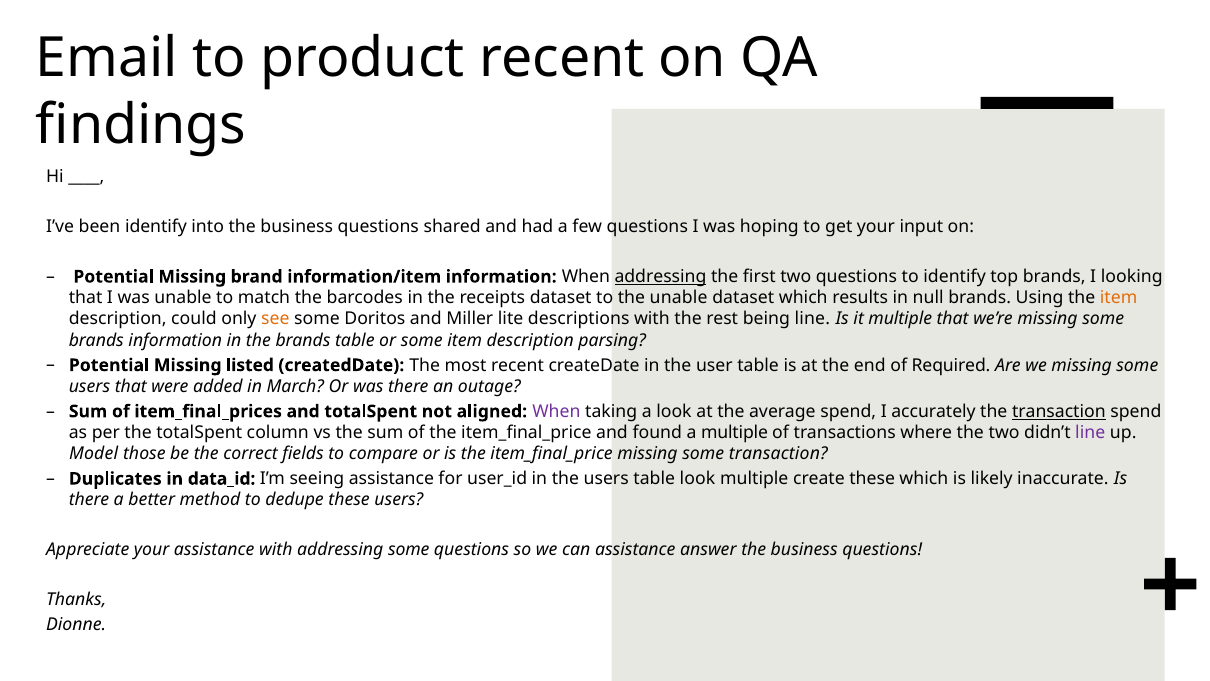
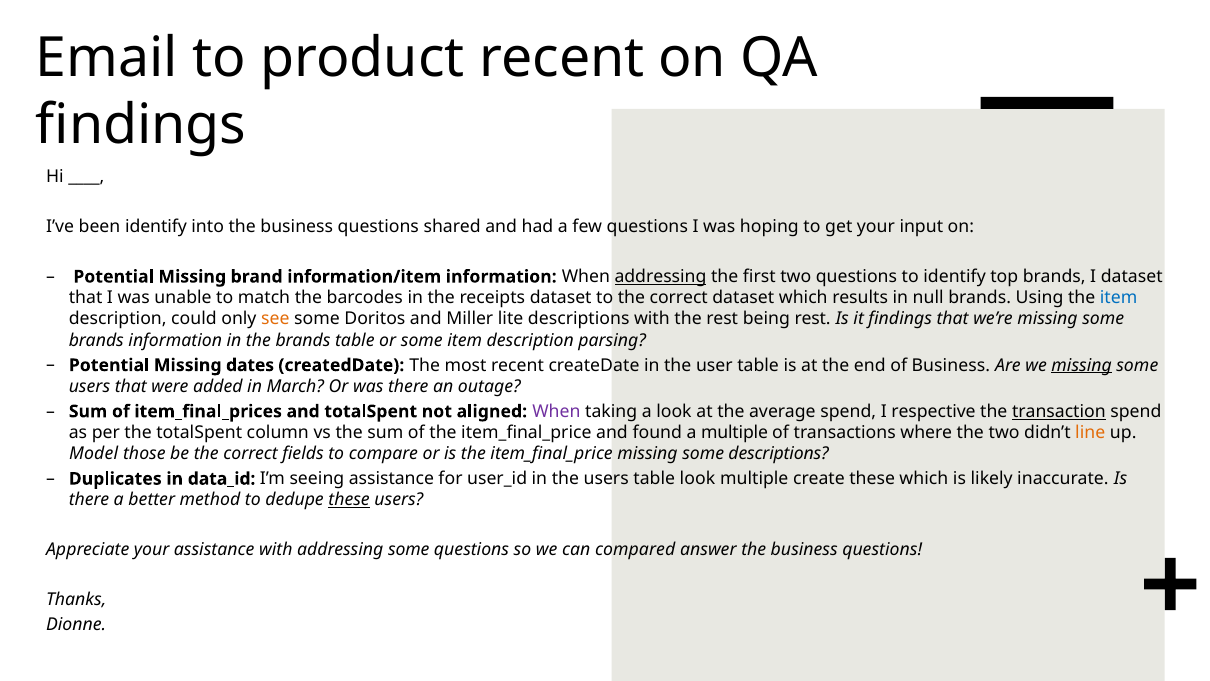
I looking: looking -> dataset
to the unable: unable -> correct
item at (1119, 298) colour: orange -> blue
being line: line -> rest
it multiple: multiple -> findings
listed: listed -> dates
of Required: Required -> Business
missing at (1082, 365) underline: none -> present
accurately: accurately -> respective
line at (1090, 432) colour: purple -> orange
some transaction: transaction -> descriptions
these at (349, 500) underline: none -> present
can assistance: assistance -> compared
